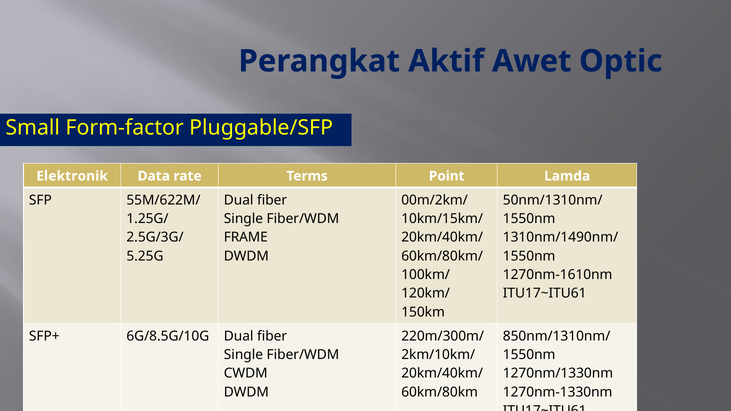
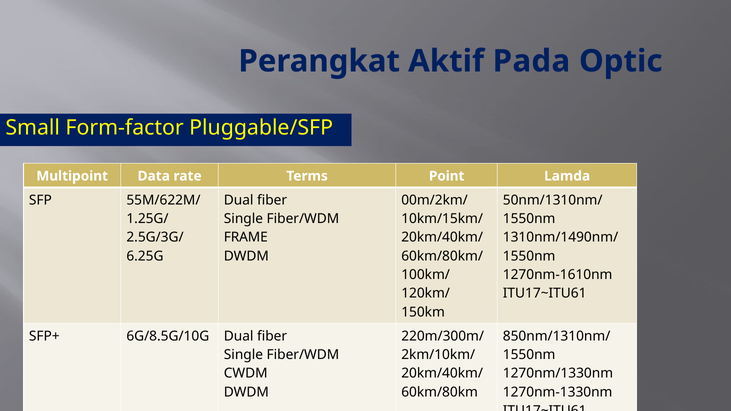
Awet: Awet -> Pada
Elektronik: Elektronik -> Multipoint
5.25G: 5.25G -> 6.25G
